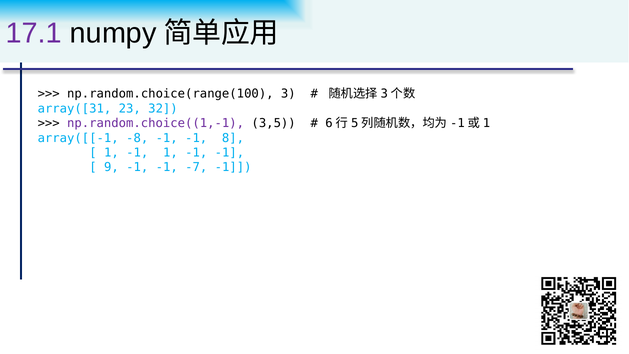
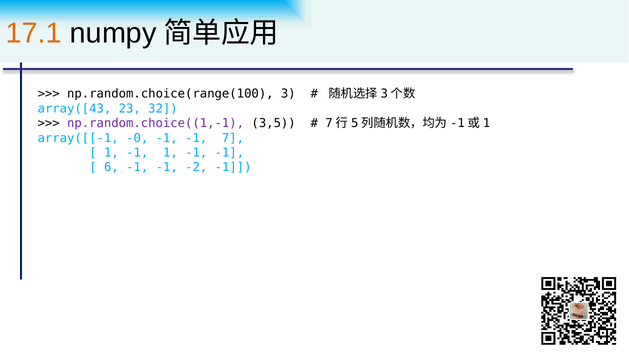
17.1 colour: purple -> orange
array([31: array([31 -> array([43
6 at (329, 123): 6 -> 7
-8: -8 -> -0
-1 8: 8 -> 7
9: 9 -> 6
-7: -7 -> -2
